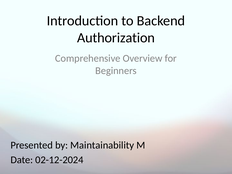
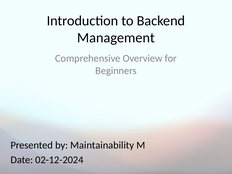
Authorization: Authorization -> Management
